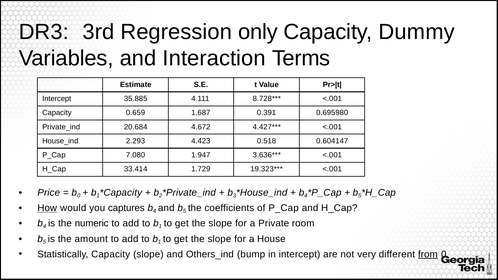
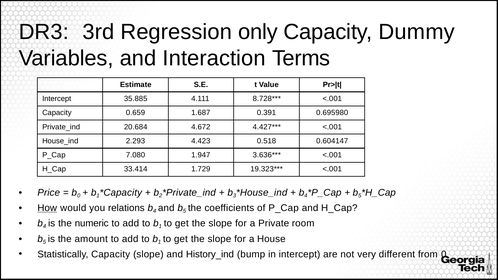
captures: captures -> relations
Others_ind: Others_ind -> History_ind
from underline: present -> none
